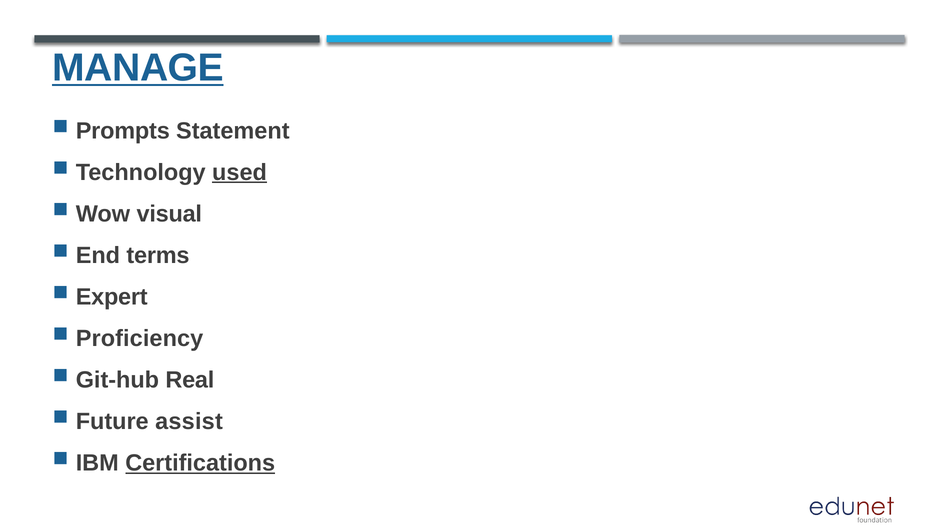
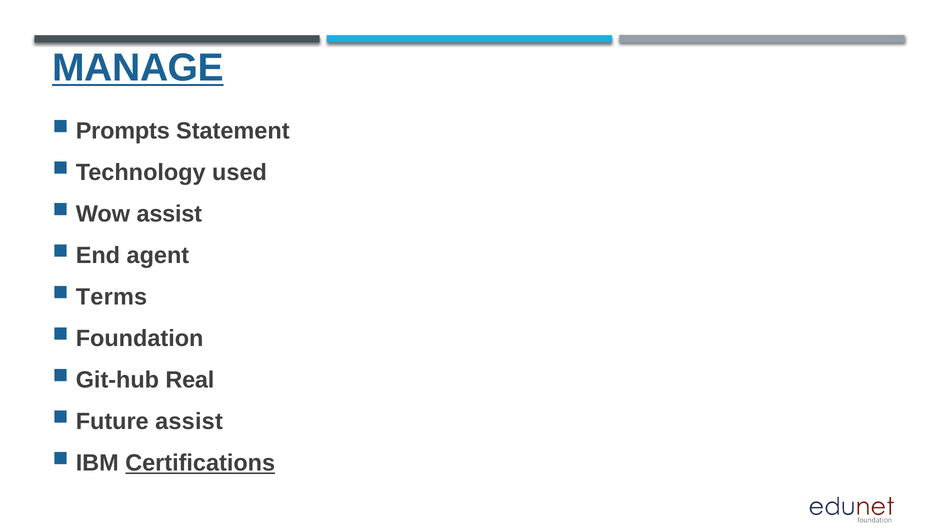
used underline: present -> none
Wow visual: visual -> assist
terms: terms -> agent
Expert: Expert -> Terms
Proficiency: Proficiency -> Foundation
